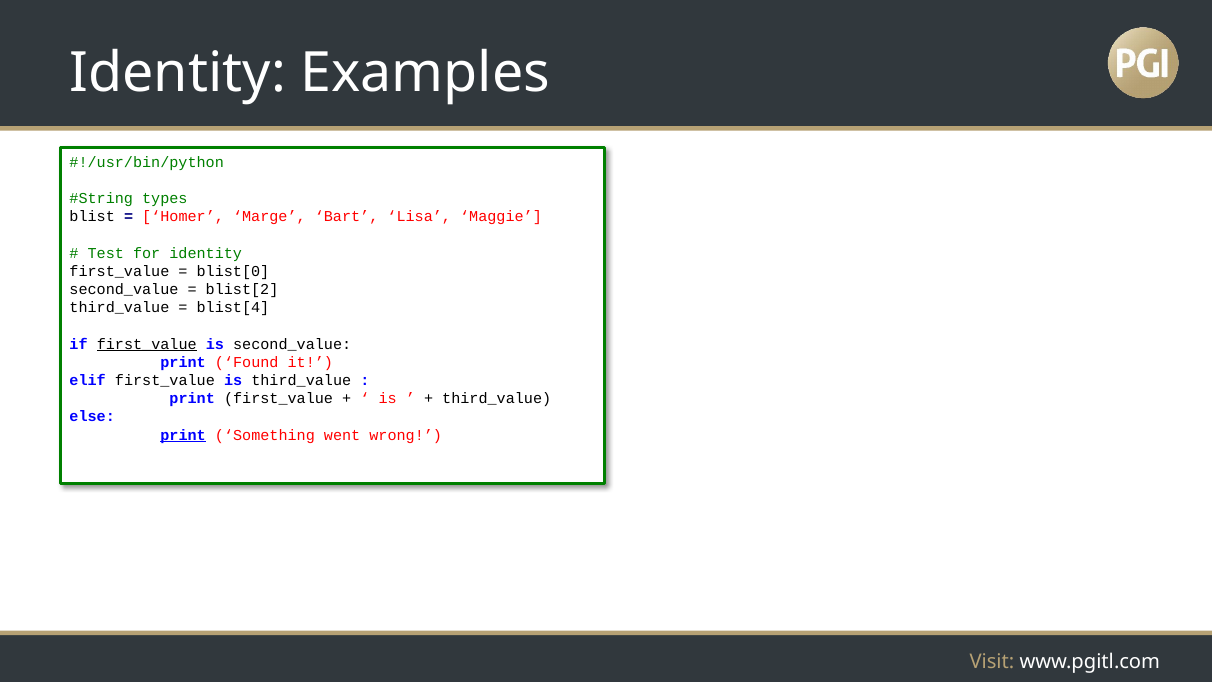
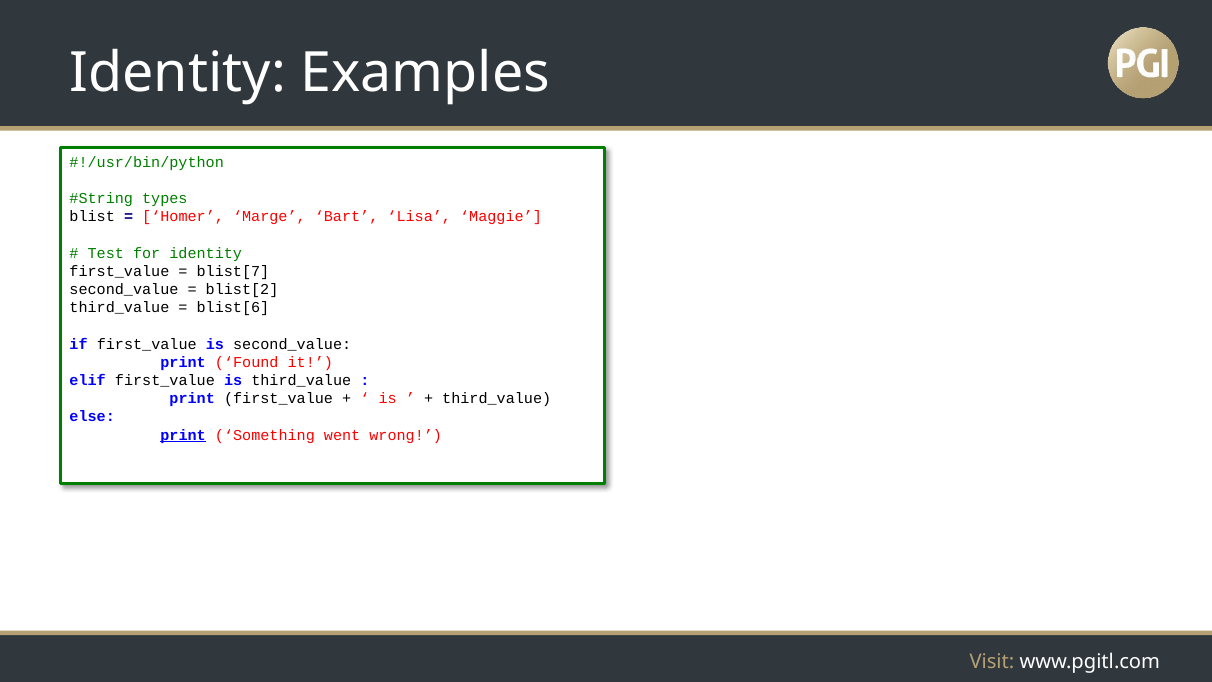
blist[0: blist[0 -> blist[7
blist[4: blist[4 -> blist[6
first_value at (147, 344) underline: present -> none
